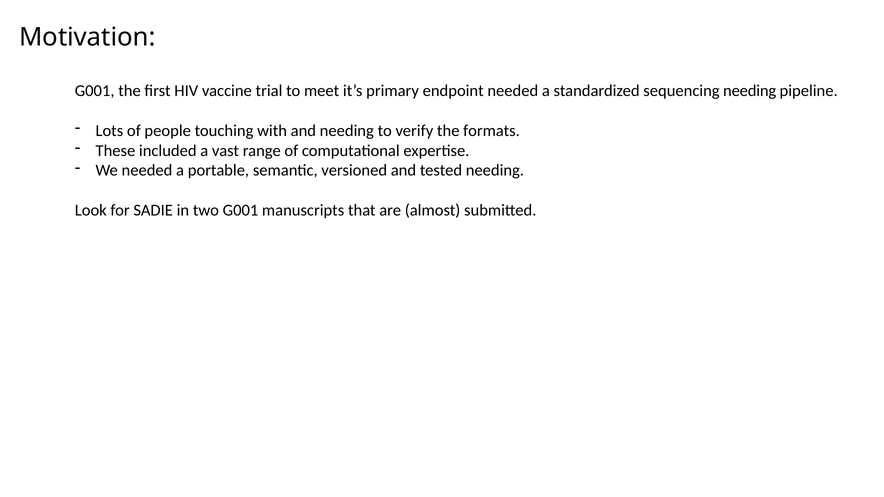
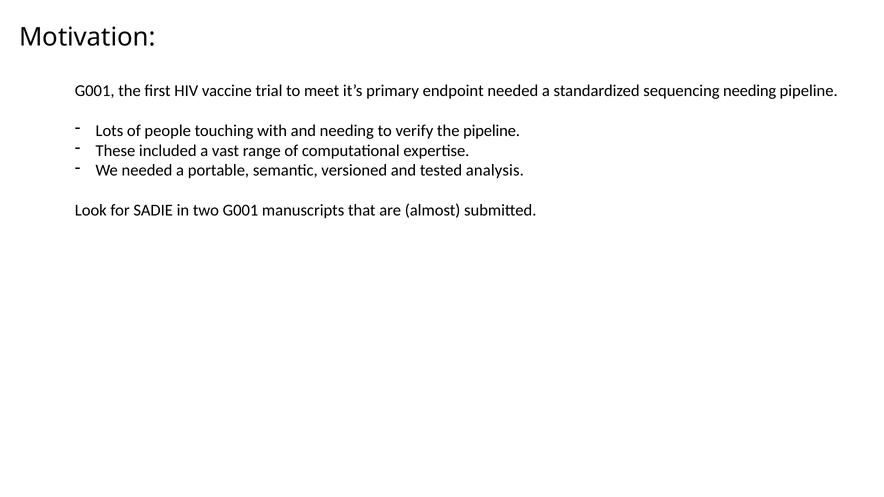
the formats: formats -> pipeline
tested needing: needing -> analysis
